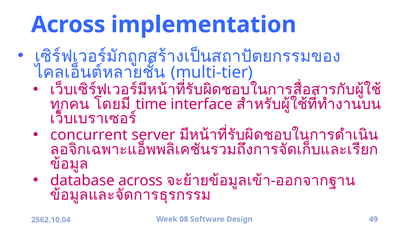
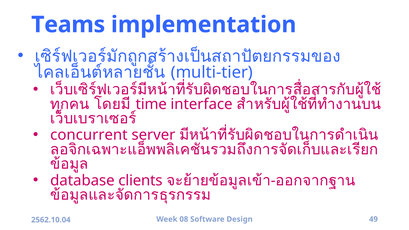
Across at (68, 25): Across -> Teams
database across: across -> clients
